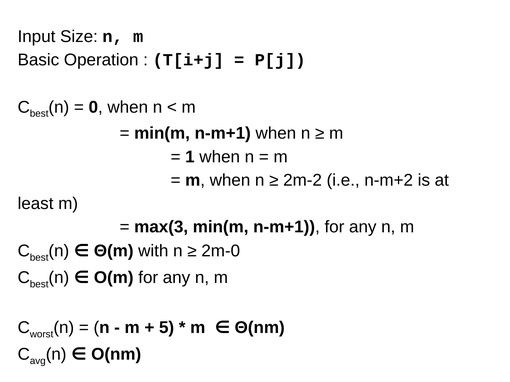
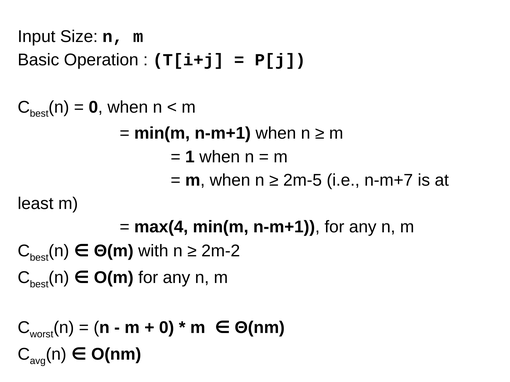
2m-2: 2m-2 -> 2m-5
n-m+2: n-m+2 -> n-m+7
max(3: max(3 -> max(4
2m-0: 2m-0 -> 2m-2
5 at (167, 328): 5 -> 0
